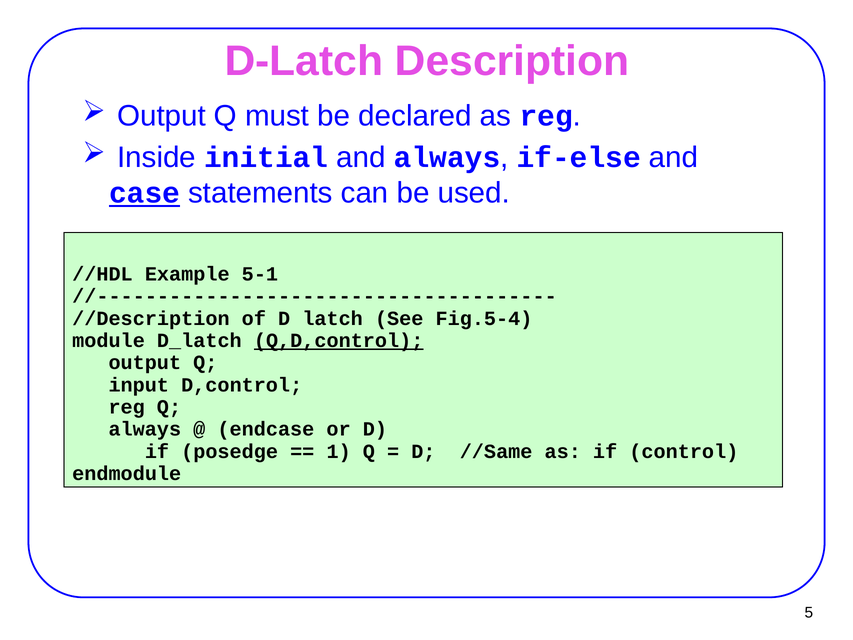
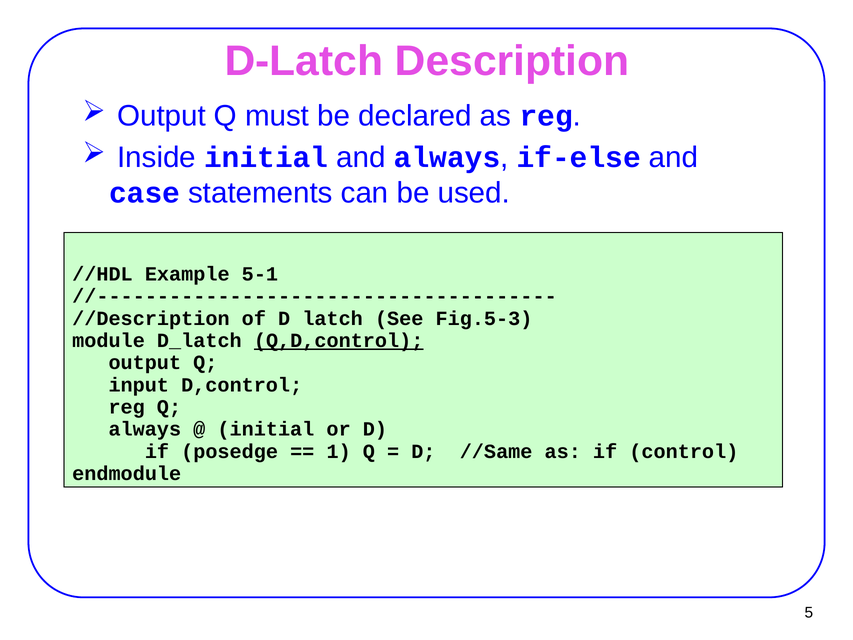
case underline: present -> none
Fig.5-4: Fig.5-4 -> Fig.5-3
endcase at (266, 429): endcase -> initial
